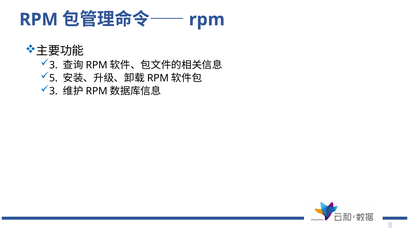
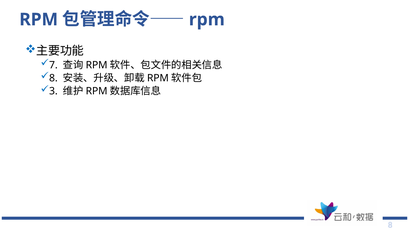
3 at (53, 65): 3 -> 7
5 at (53, 78): 5 -> 8
